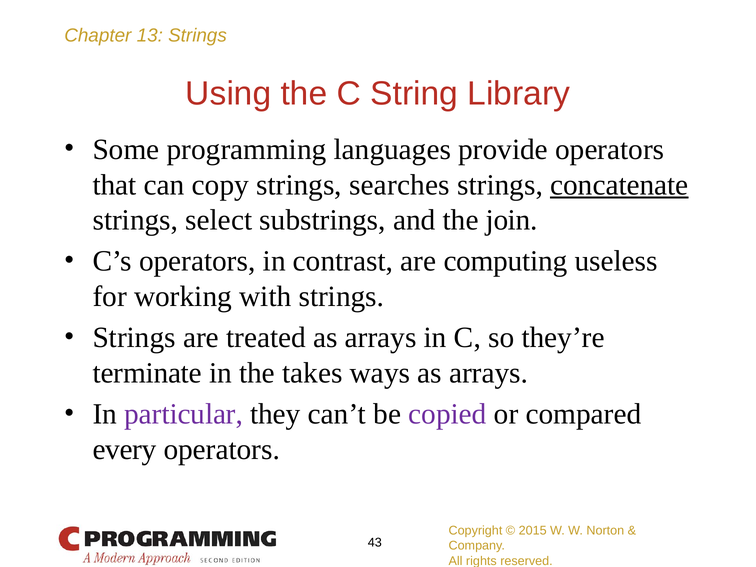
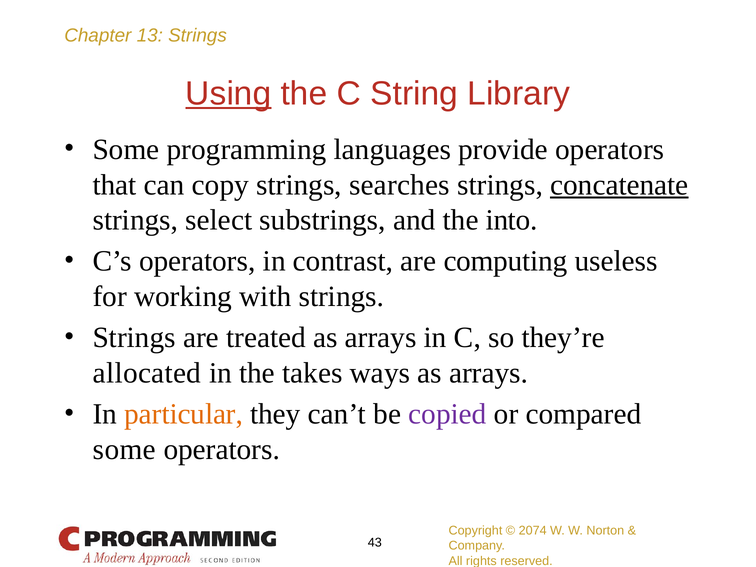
Using underline: none -> present
join: join -> into
terminate: terminate -> allocated
particular colour: purple -> orange
every at (125, 450): every -> some
2015: 2015 -> 2074
